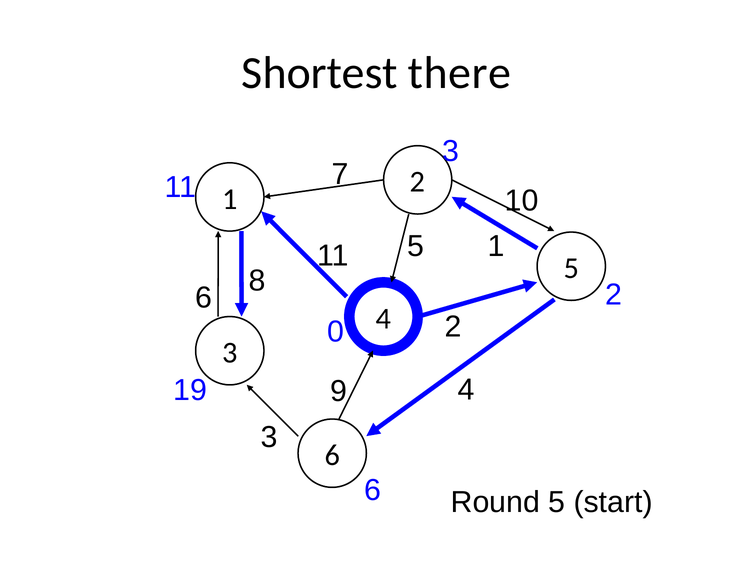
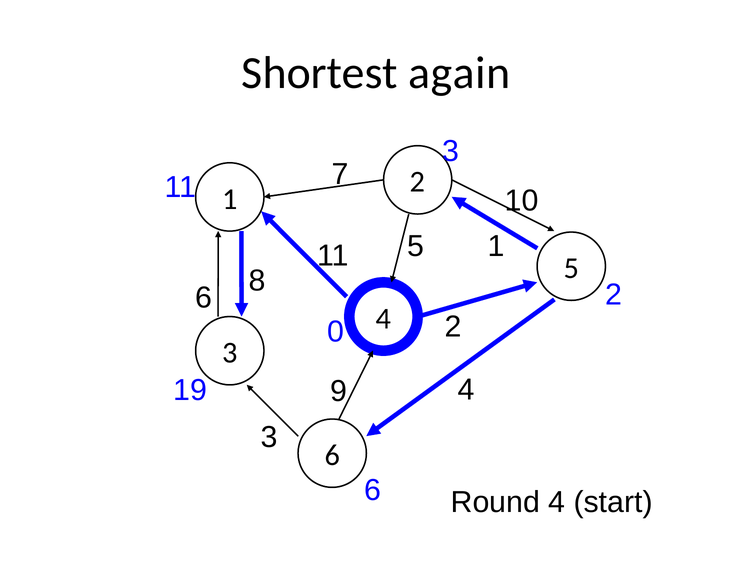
there: there -> again
Round 5: 5 -> 4
